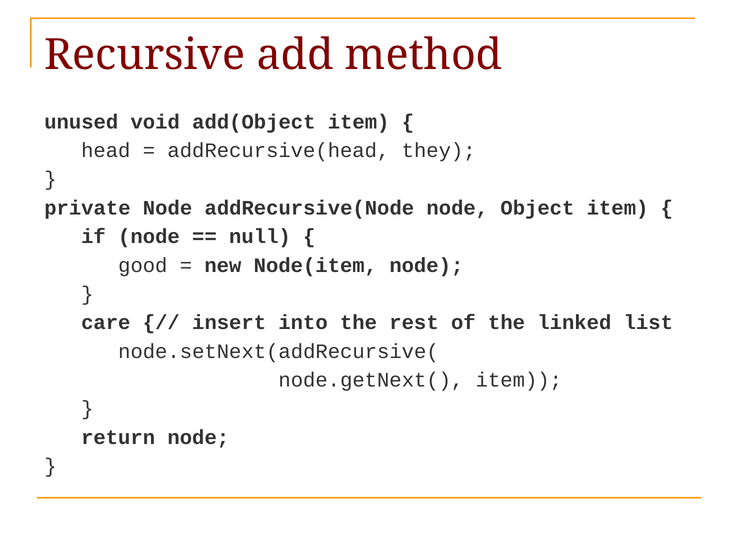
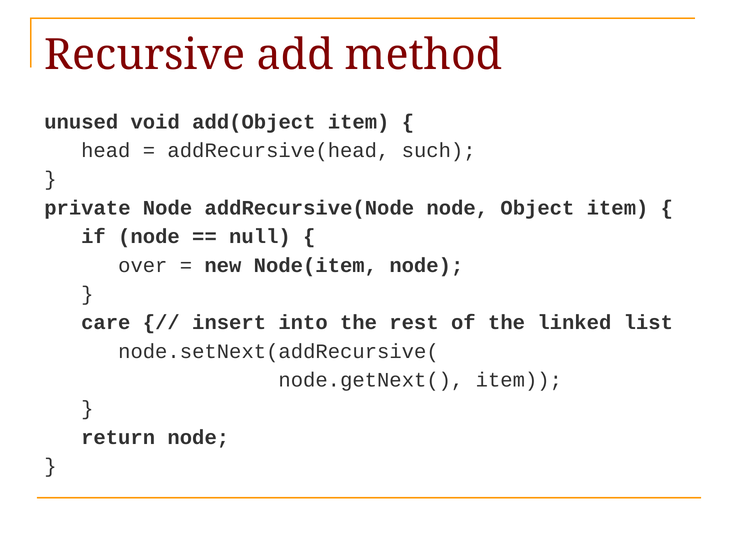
they: they -> such
good: good -> over
